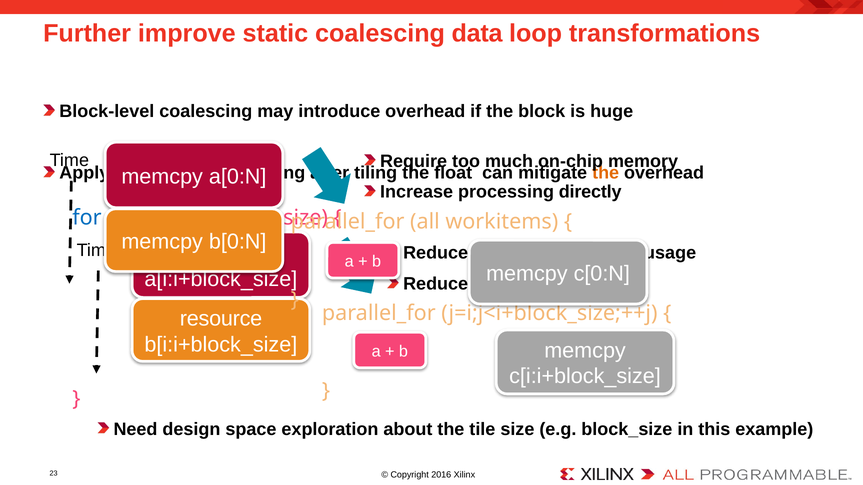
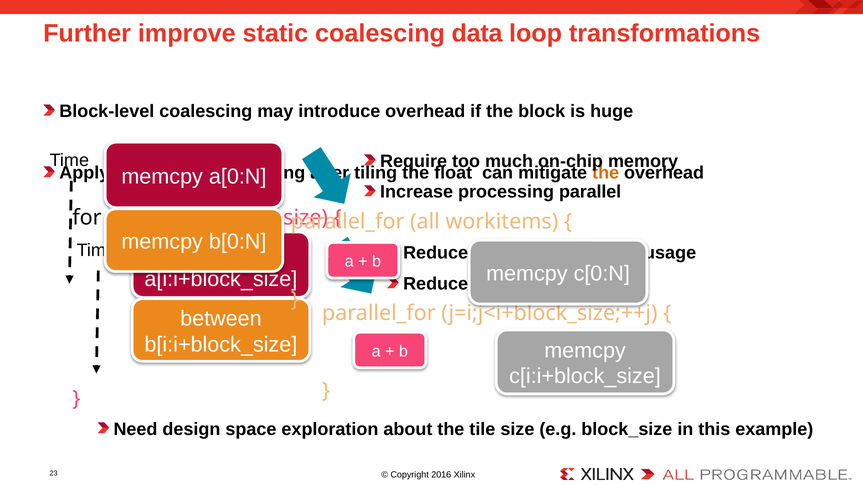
directly: directly -> parallel
for colour: blue -> black
resource: resource -> between
